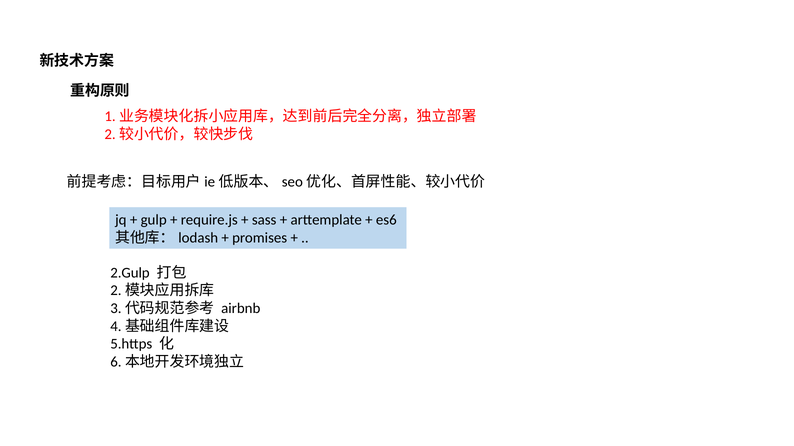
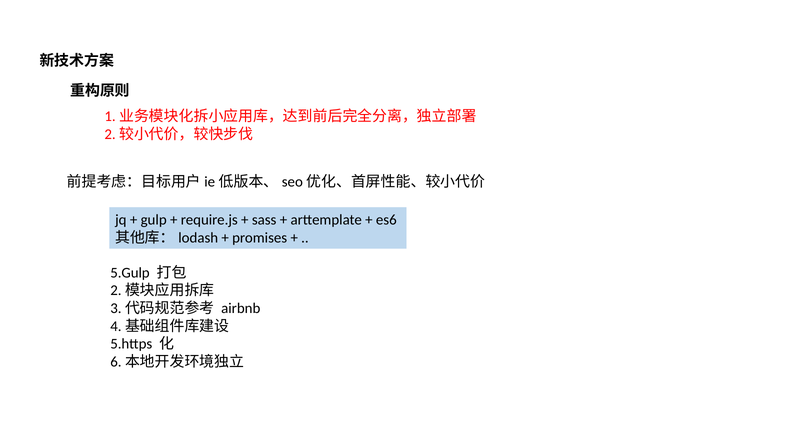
2.Gulp: 2.Gulp -> 5.Gulp
